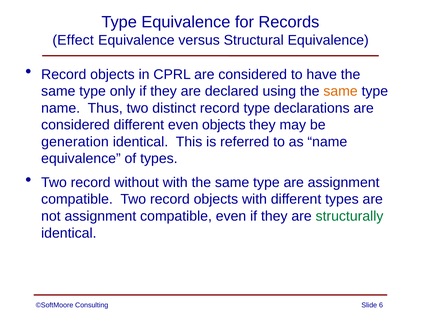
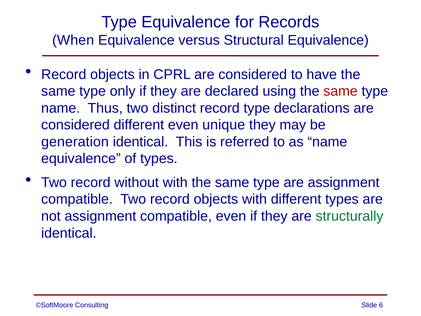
Effect: Effect -> When
same at (341, 91) colour: orange -> red
even objects: objects -> unique
